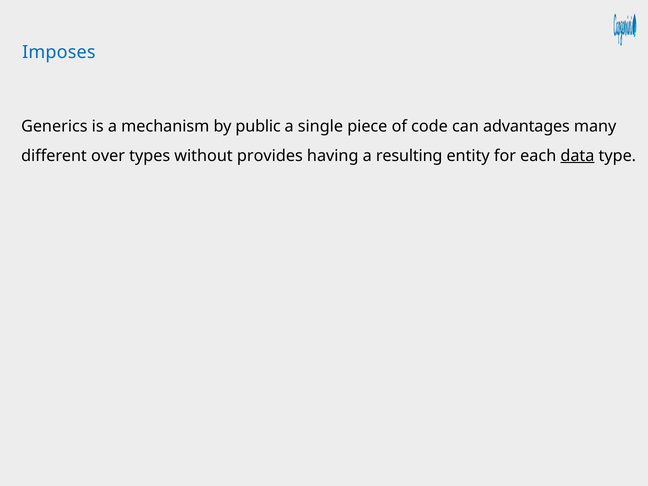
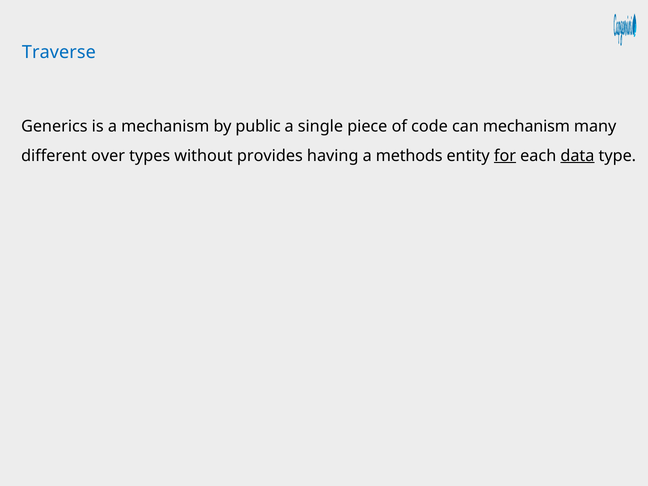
Imposes: Imposes -> Traverse
can advantages: advantages -> mechanism
resulting: resulting -> methods
for underline: none -> present
